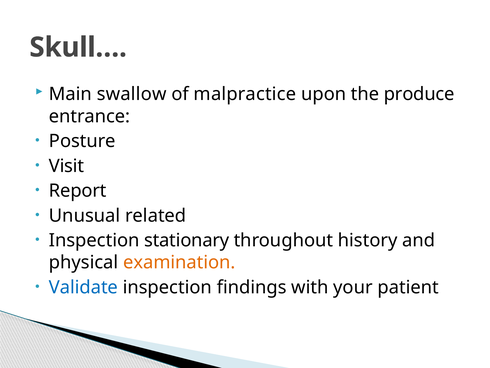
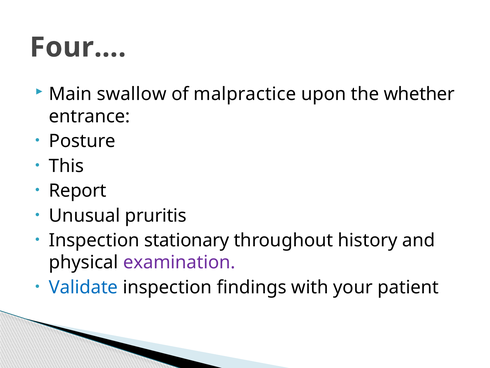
Skull…: Skull… -> Four…
produce: produce -> whether
Visit: Visit -> This
related: related -> pruritis
examination colour: orange -> purple
